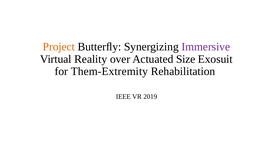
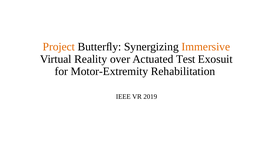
Immersive colour: purple -> orange
Size: Size -> Test
Them-Extremity: Them-Extremity -> Motor-Extremity
